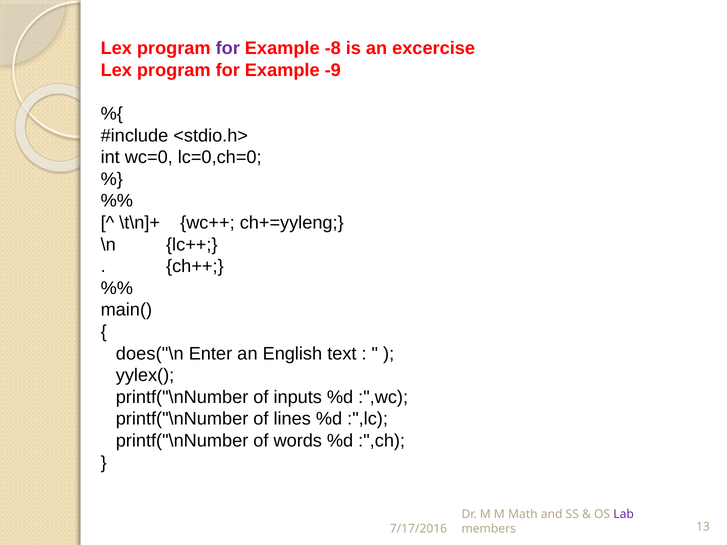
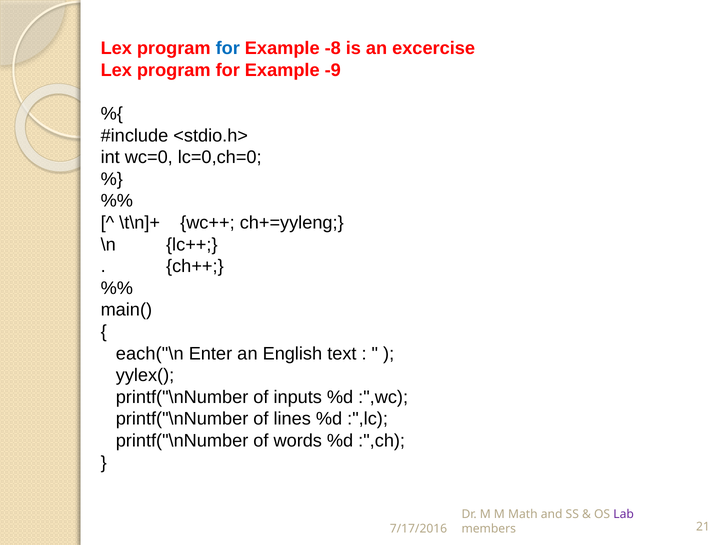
for at (228, 48) colour: purple -> blue
does("\n: does("\n -> each("\n
13: 13 -> 21
